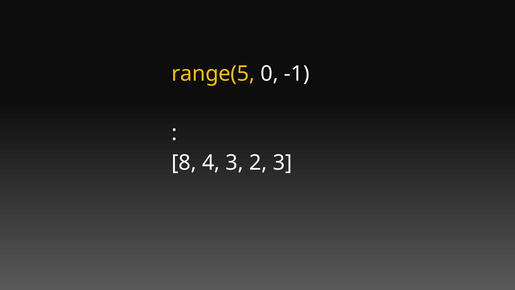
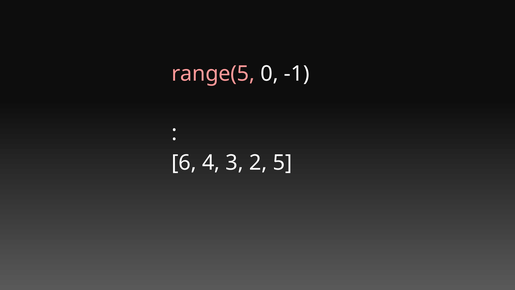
range(5 colour: yellow -> pink
8: 8 -> 6
2 3: 3 -> 5
